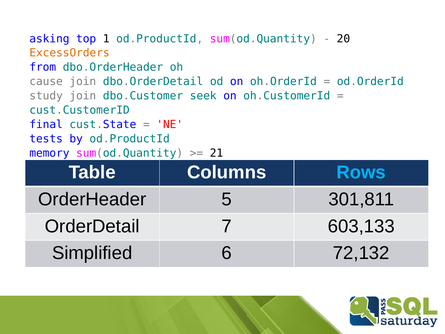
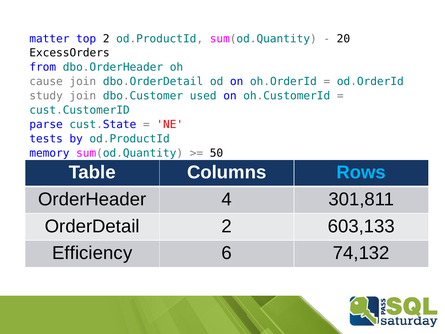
asking: asking -> matter
top 1: 1 -> 2
ExcessOrders colour: orange -> black
seek: seek -> used
final: final -> parse
21: 21 -> 50
5: 5 -> 4
OrderDetail 7: 7 -> 2
Simplified: Simplified -> Efficiency
72,132: 72,132 -> 74,132
